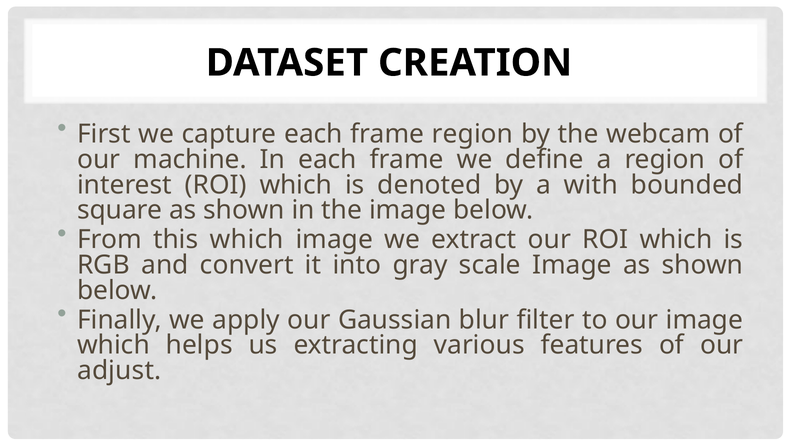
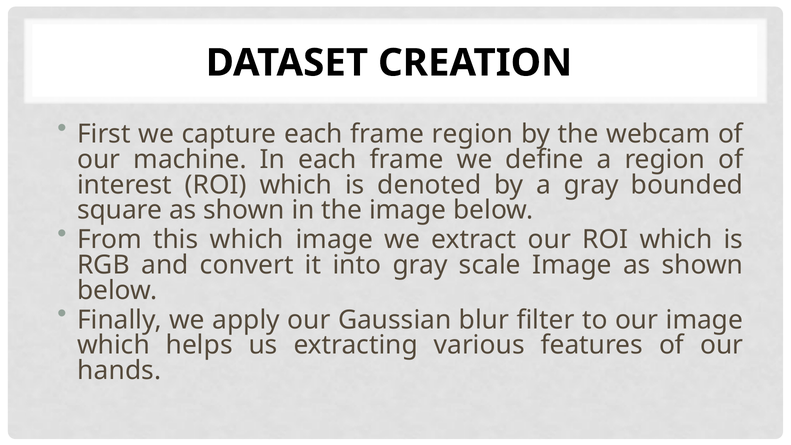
a with: with -> gray
adjust: adjust -> hands
